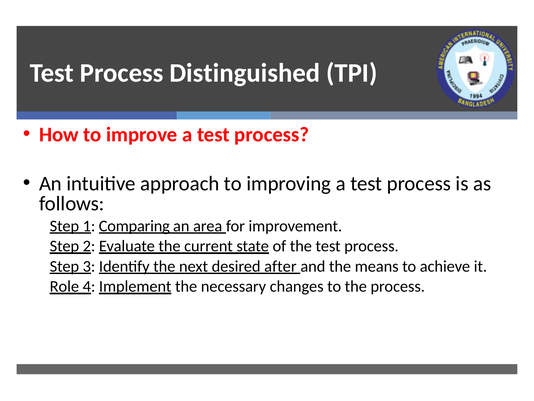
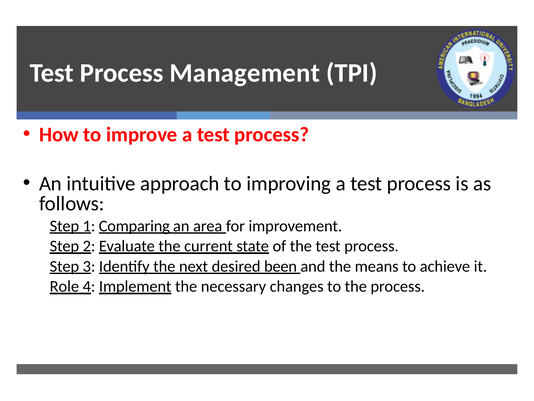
Distinguished: Distinguished -> Management
after: after -> been
